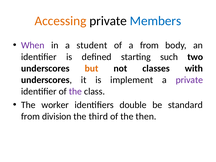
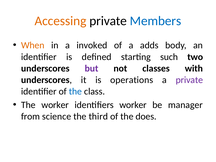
When colour: purple -> orange
student: student -> invoked
a from: from -> adds
but colour: orange -> purple
implement: implement -> operations
the at (75, 91) colour: purple -> blue
identifiers double: double -> worker
standard: standard -> manager
division: division -> science
then: then -> does
